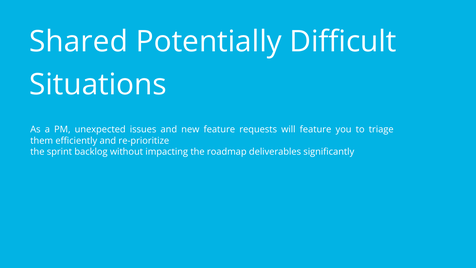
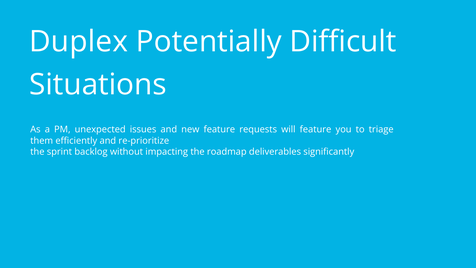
Shared: Shared -> Duplex
